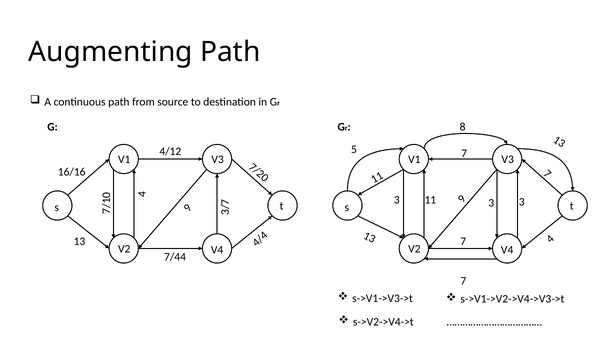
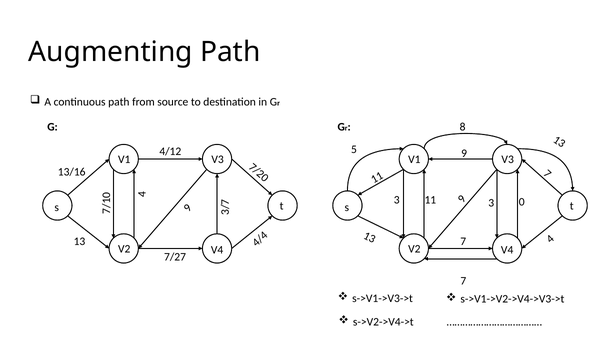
5 7: 7 -> 9
16/16: 16/16 -> 13/16
9 3: 3 -> 0
7/44: 7/44 -> 7/27
